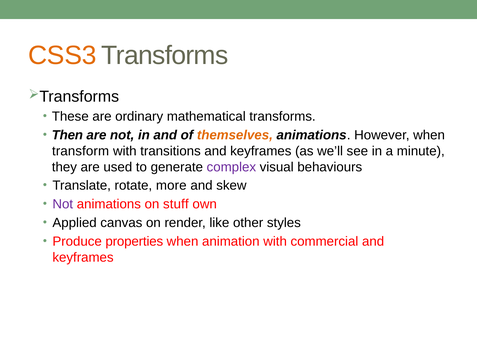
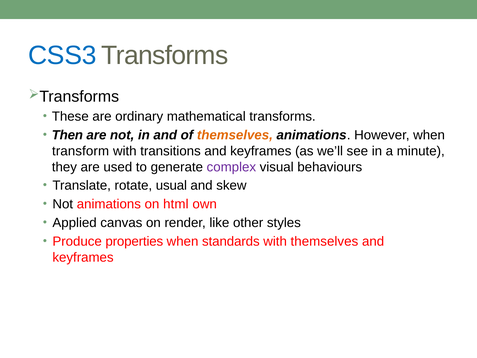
CSS3 colour: orange -> blue
more: more -> usual
Not at (63, 204) colour: purple -> black
stuff: stuff -> html
animation: animation -> standards
with commercial: commercial -> themselves
